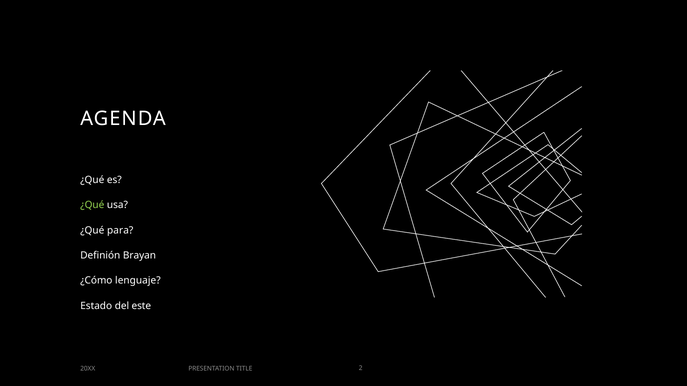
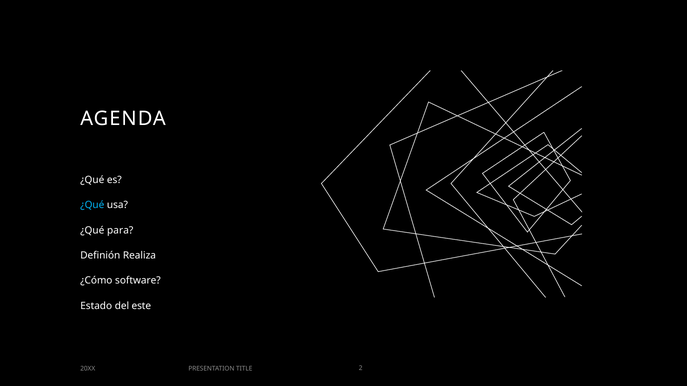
¿Qué at (92, 205) colour: light green -> light blue
Brayan: Brayan -> Realiza
lenguaje: lenguaje -> software
